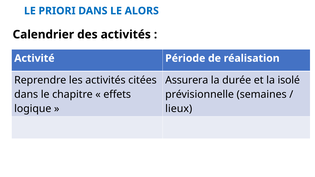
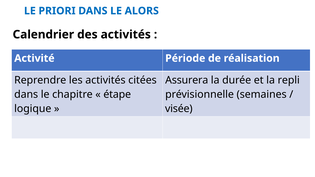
isolé: isolé -> repli
effets: effets -> étape
lieux: lieux -> visée
